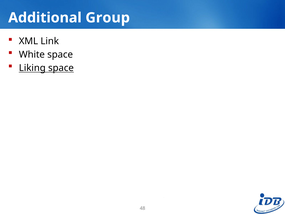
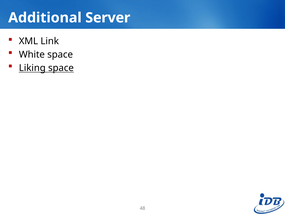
Group: Group -> Server
